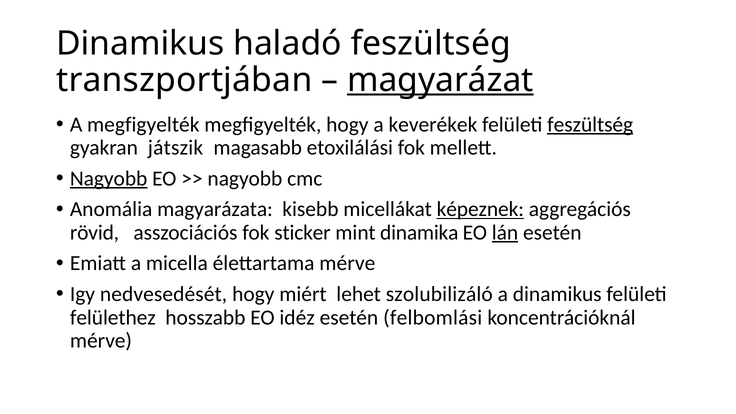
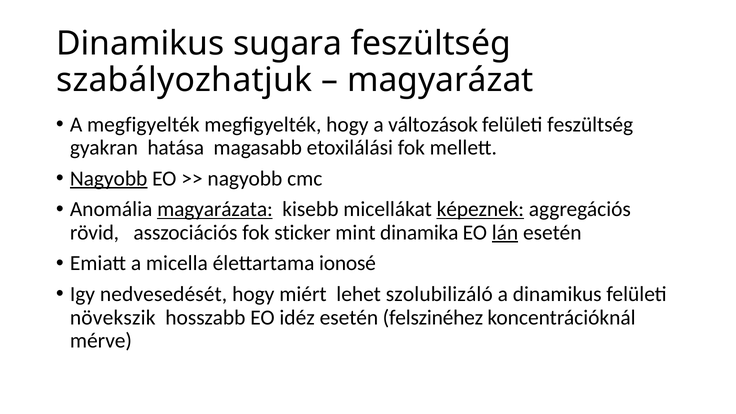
haladó: haladó -> sugara
transzportjában: transzportjában -> szabályozhatjuk
magyarázat underline: present -> none
keverékek: keverékek -> változások
feszültség at (590, 124) underline: present -> none
játszik: játszik -> hatása
magyarázata underline: none -> present
élettartama mérve: mérve -> ionosé
felülethez: felülethez -> növekszik
felbomlási: felbomlási -> felszinéhez
